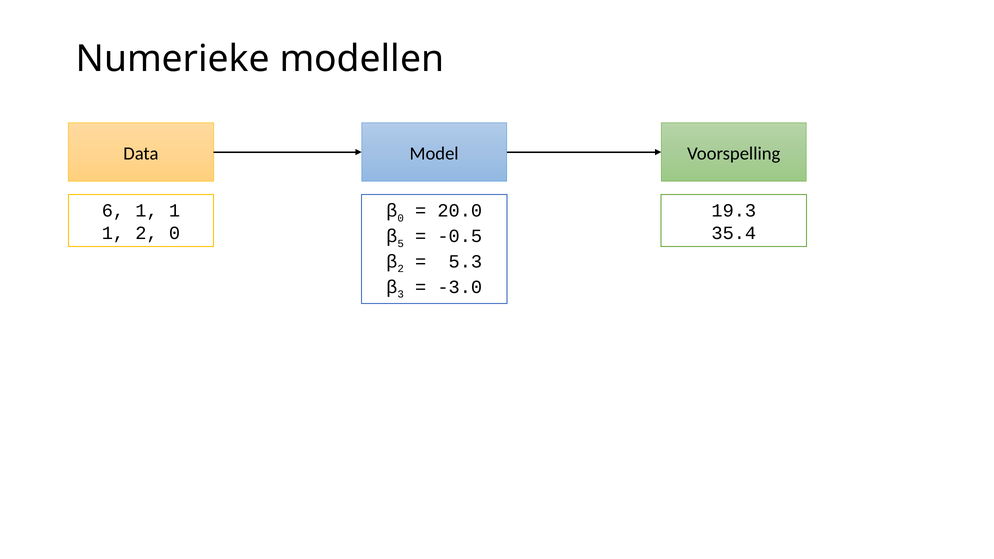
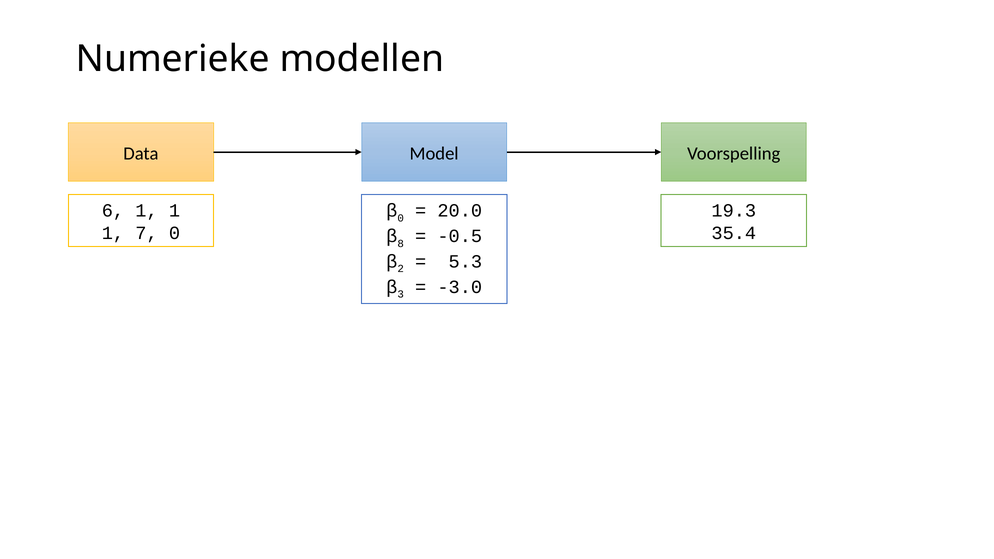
1 2: 2 -> 7
5: 5 -> 8
